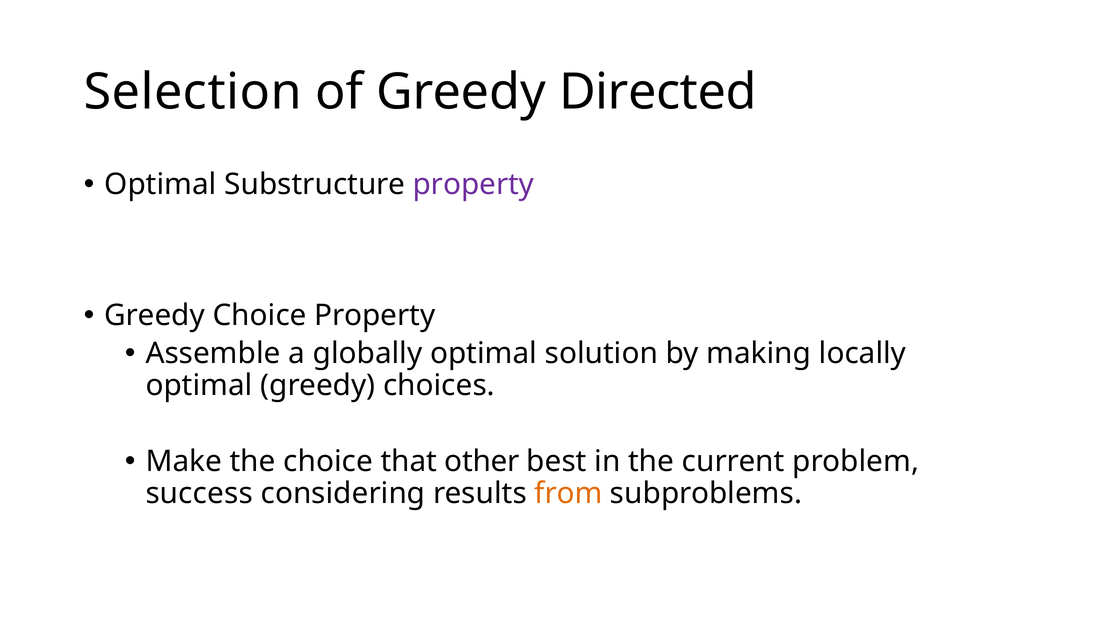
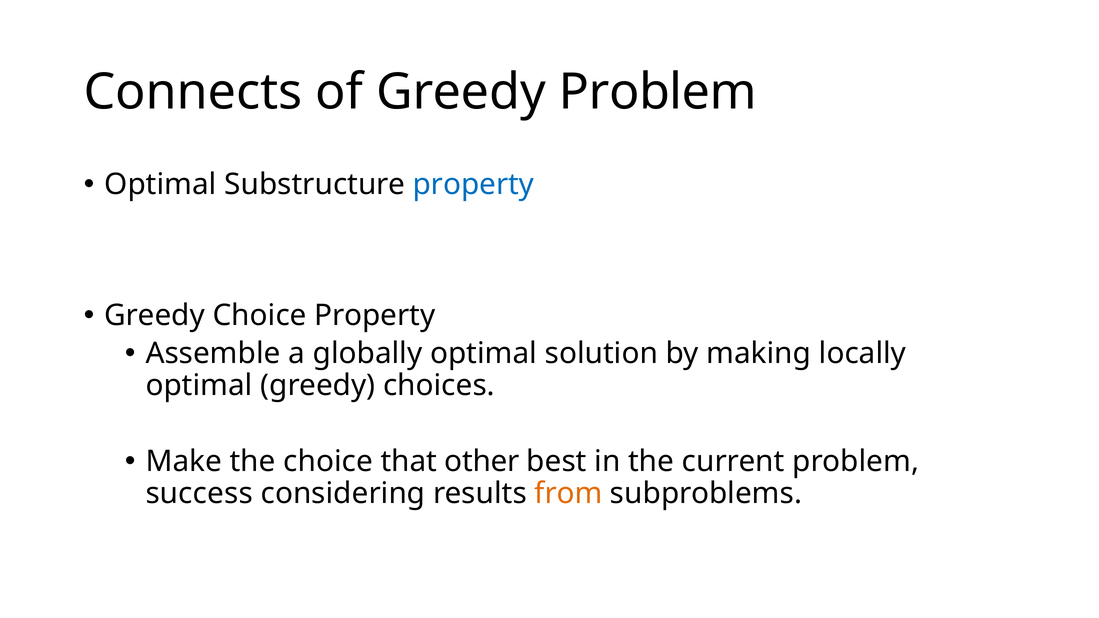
Selection: Selection -> Connects
Greedy Directed: Directed -> Problem
property at (473, 185) colour: purple -> blue
